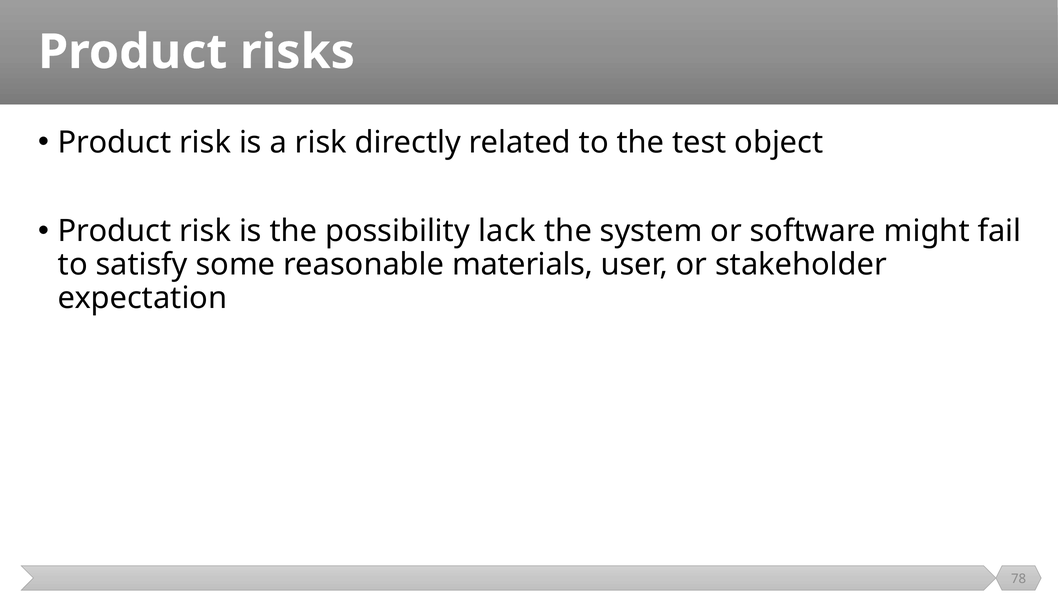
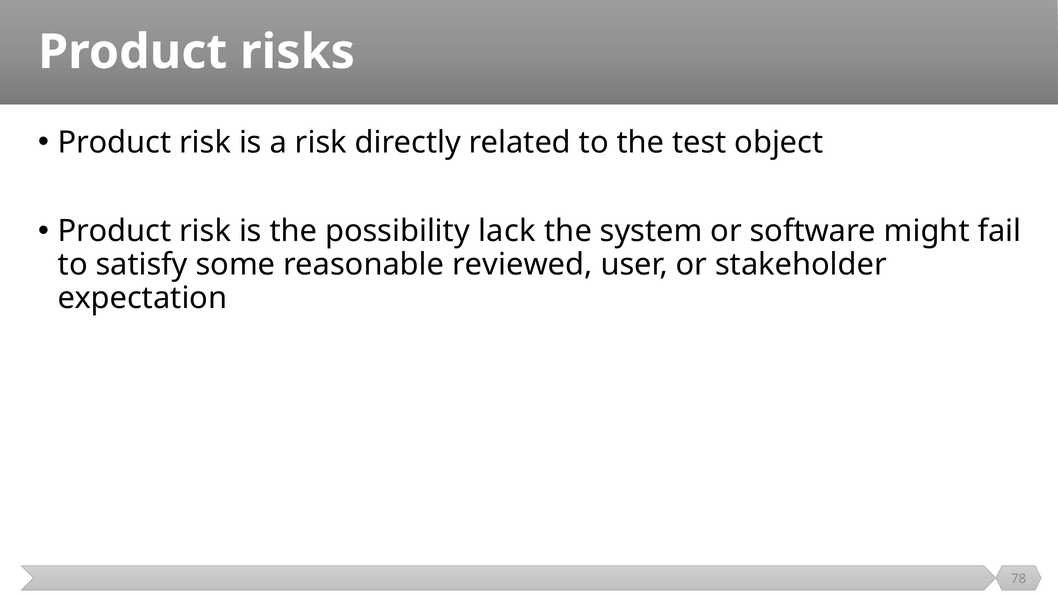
materials: materials -> reviewed
